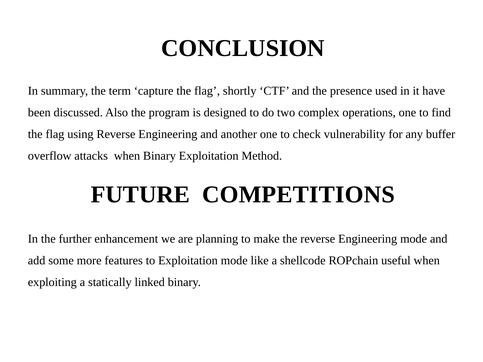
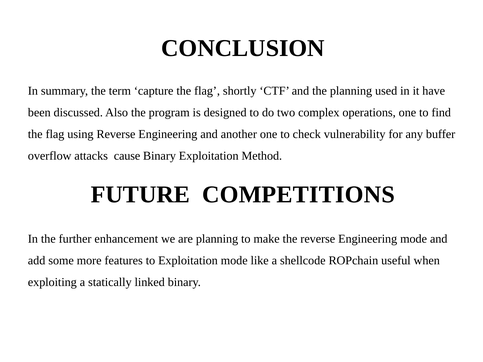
the presence: presence -> planning
attacks when: when -> cause
